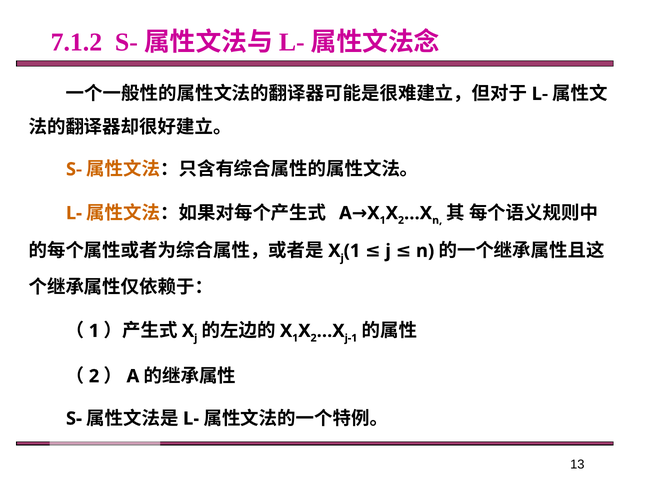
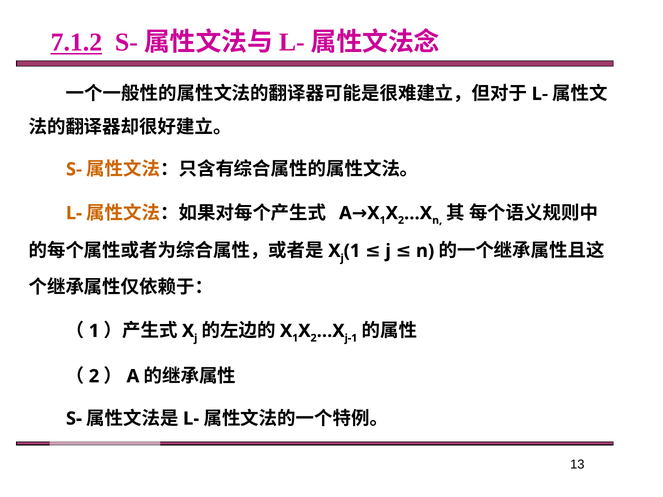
7.1.2 underline: none -> present
